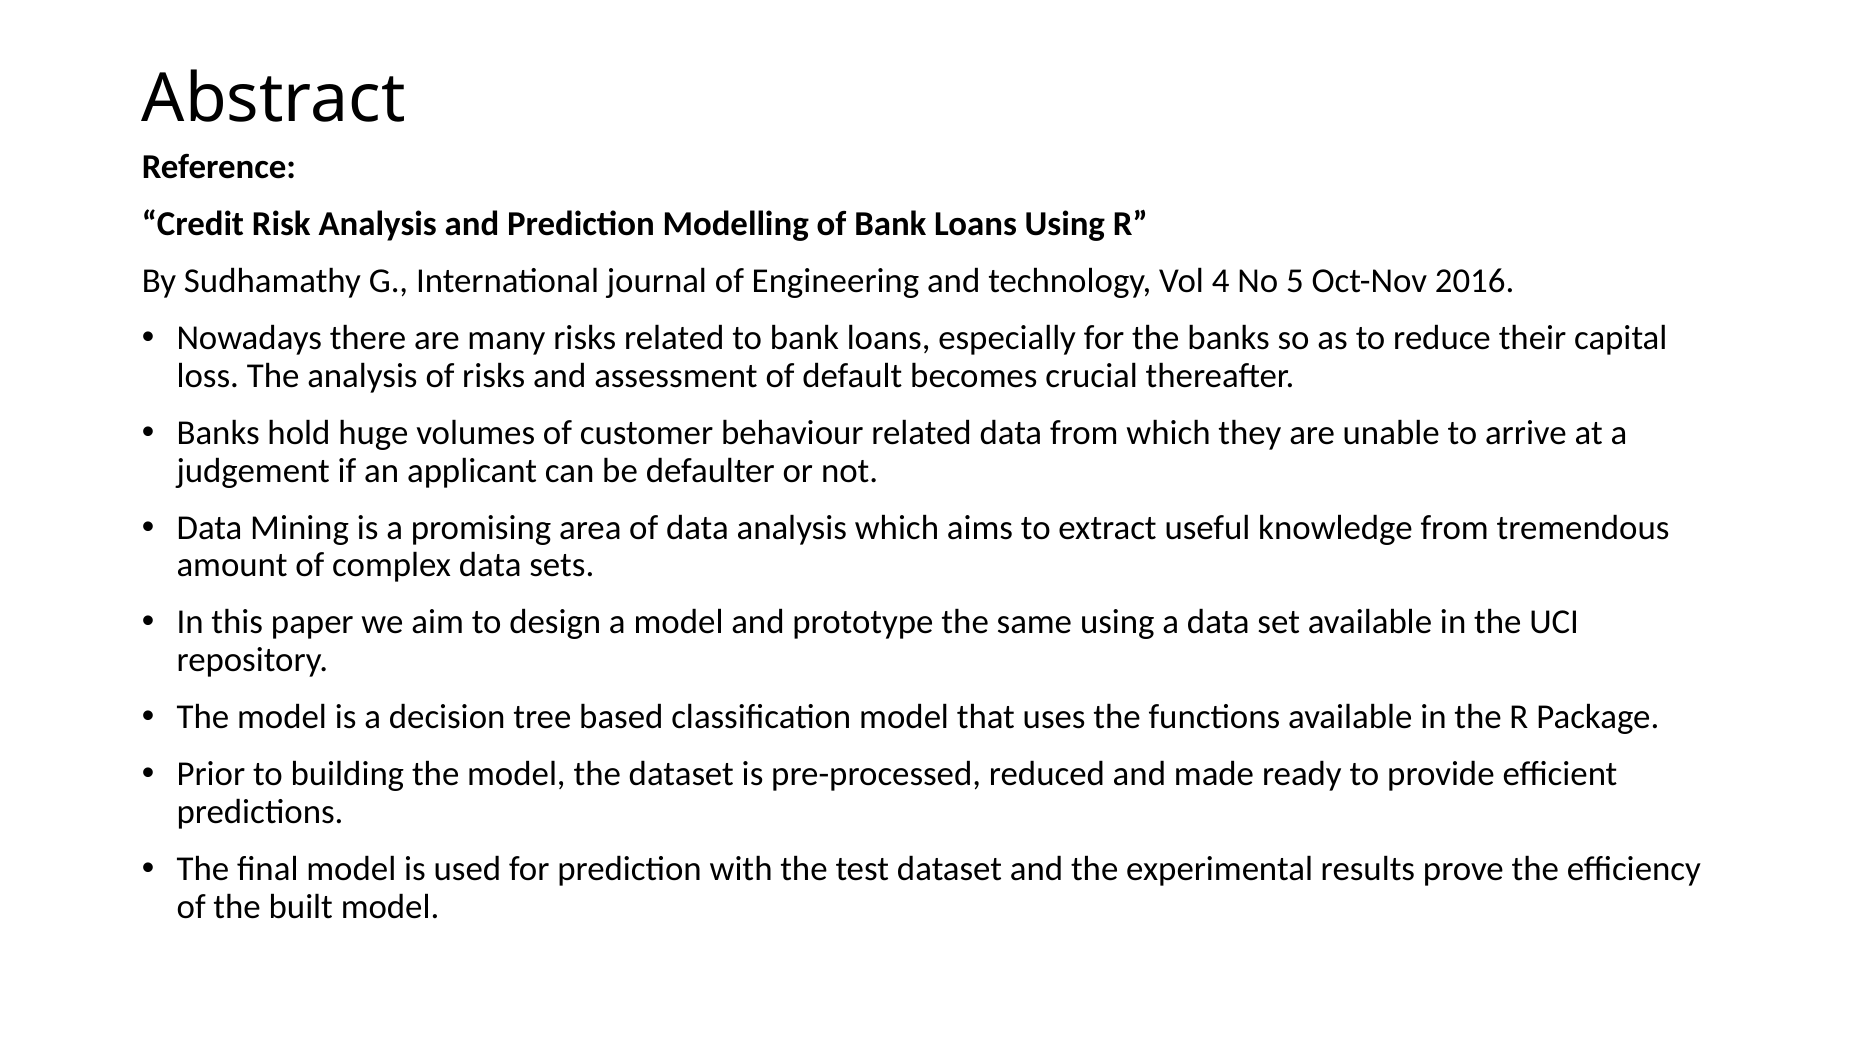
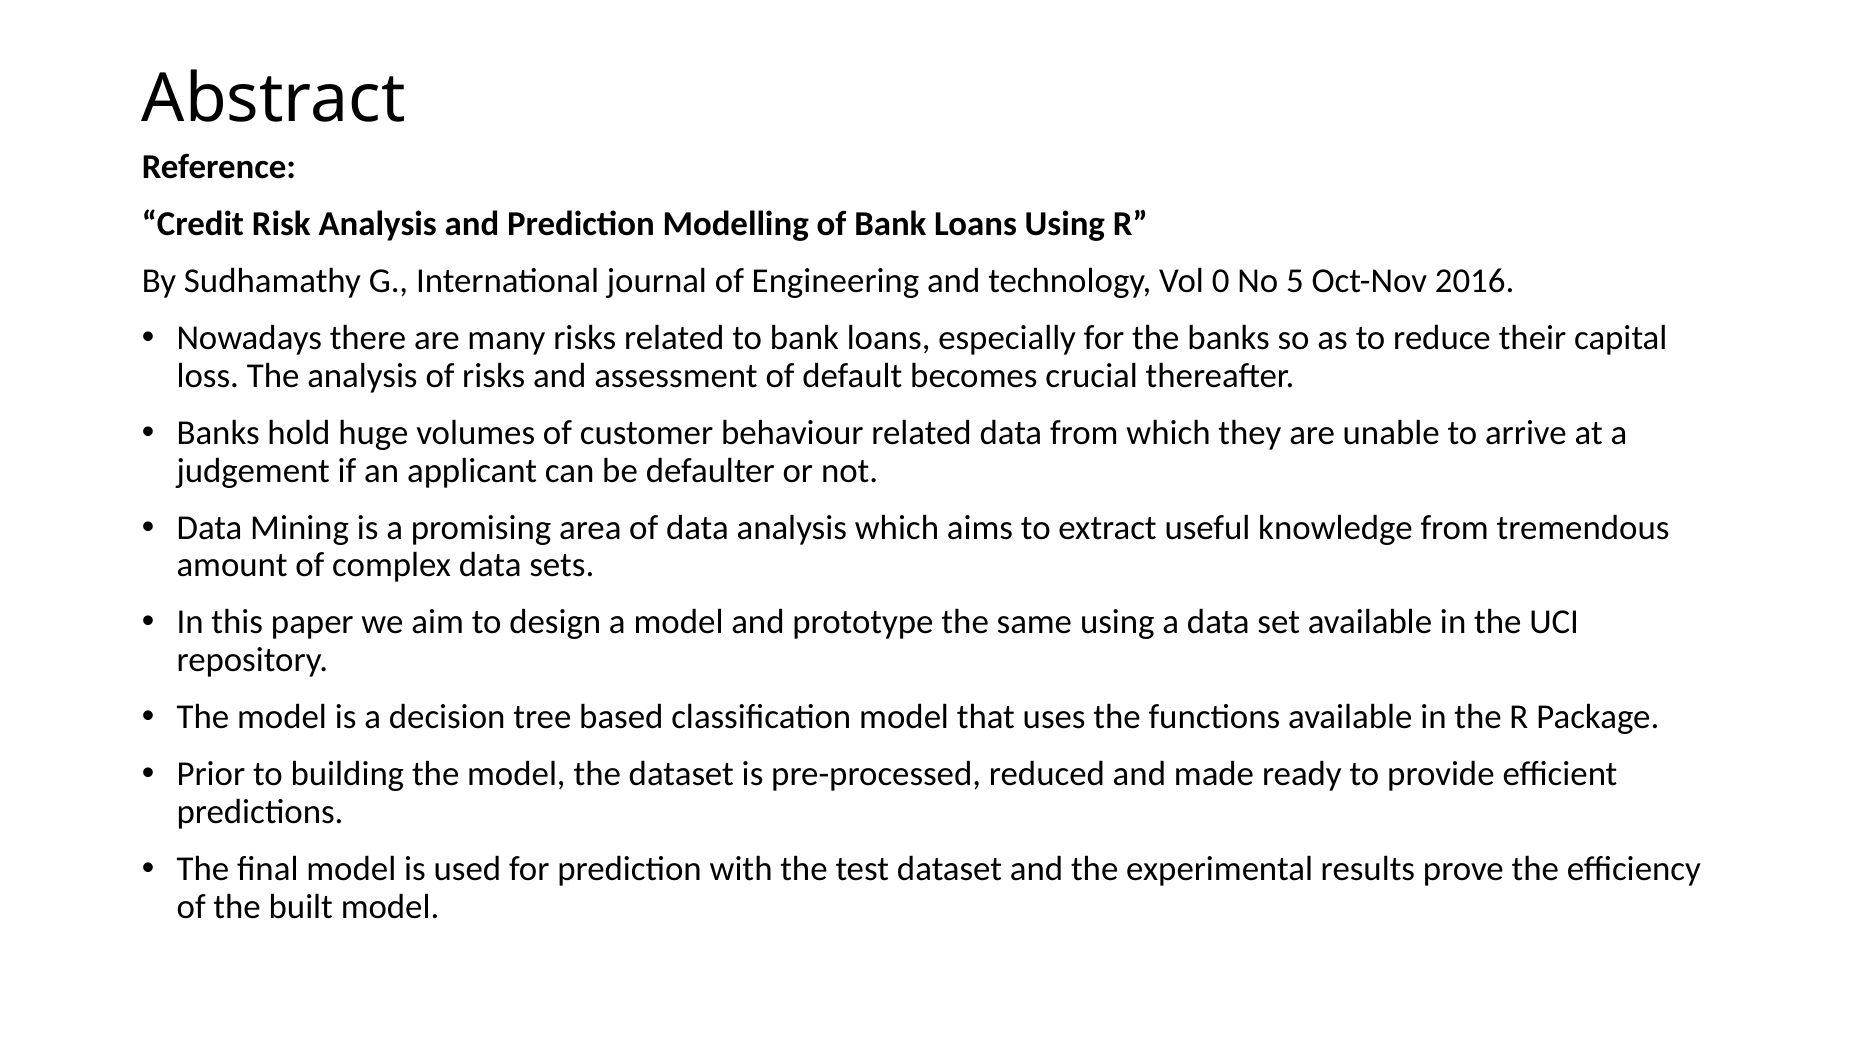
4: 4 -> 0
